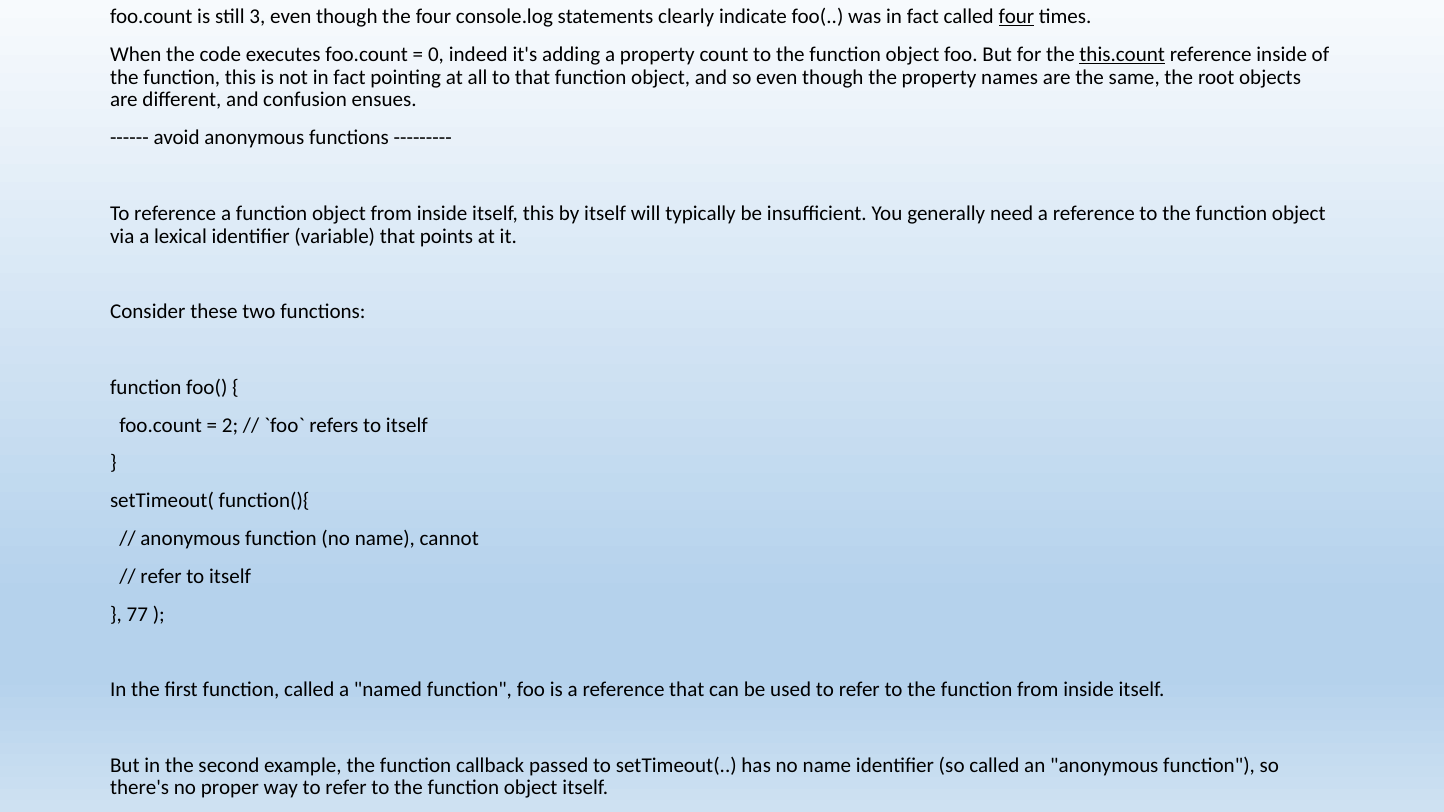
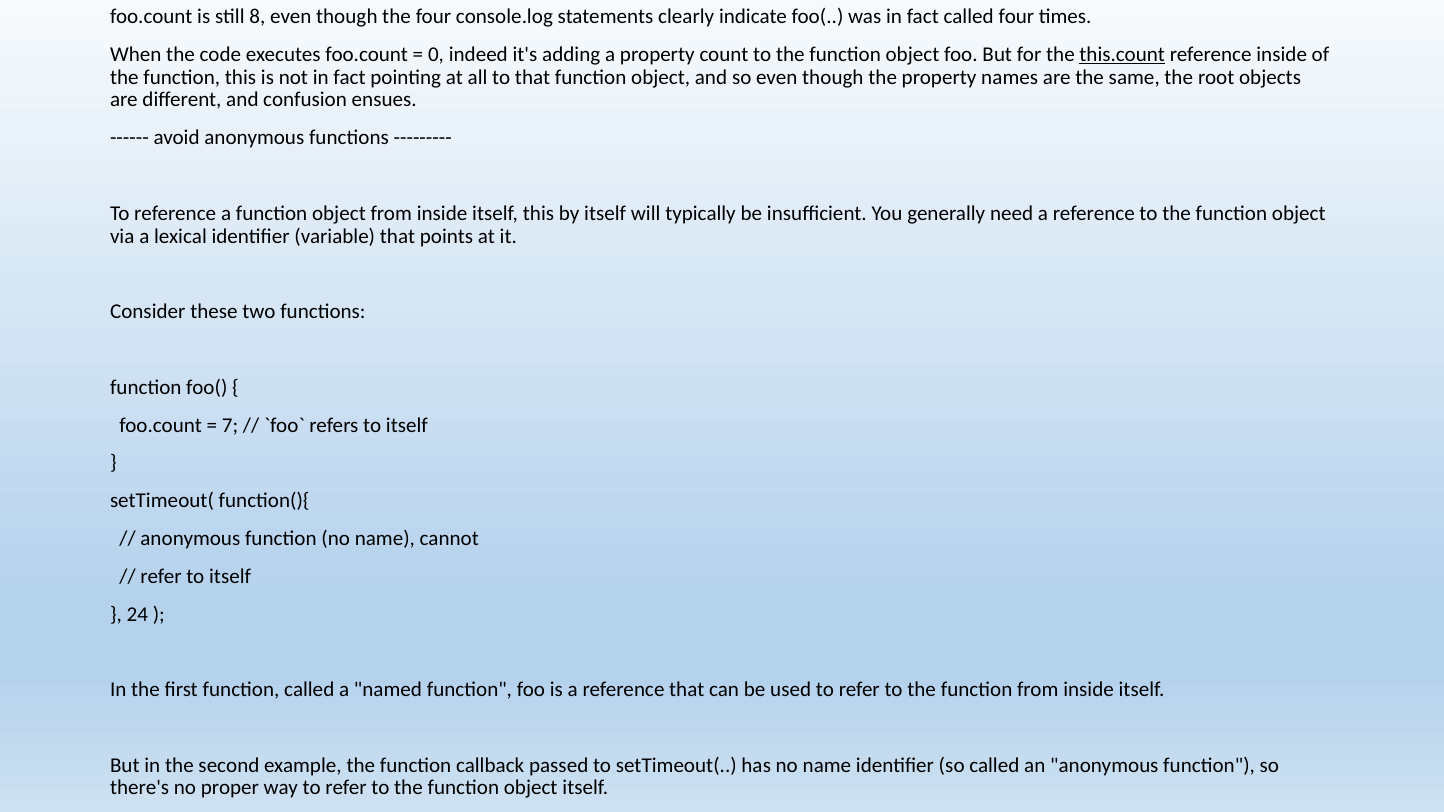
3: 3 -> 8
four at (1016, 17) underline: present -> none
2: 2 -> 7
77: 77 -> 24
